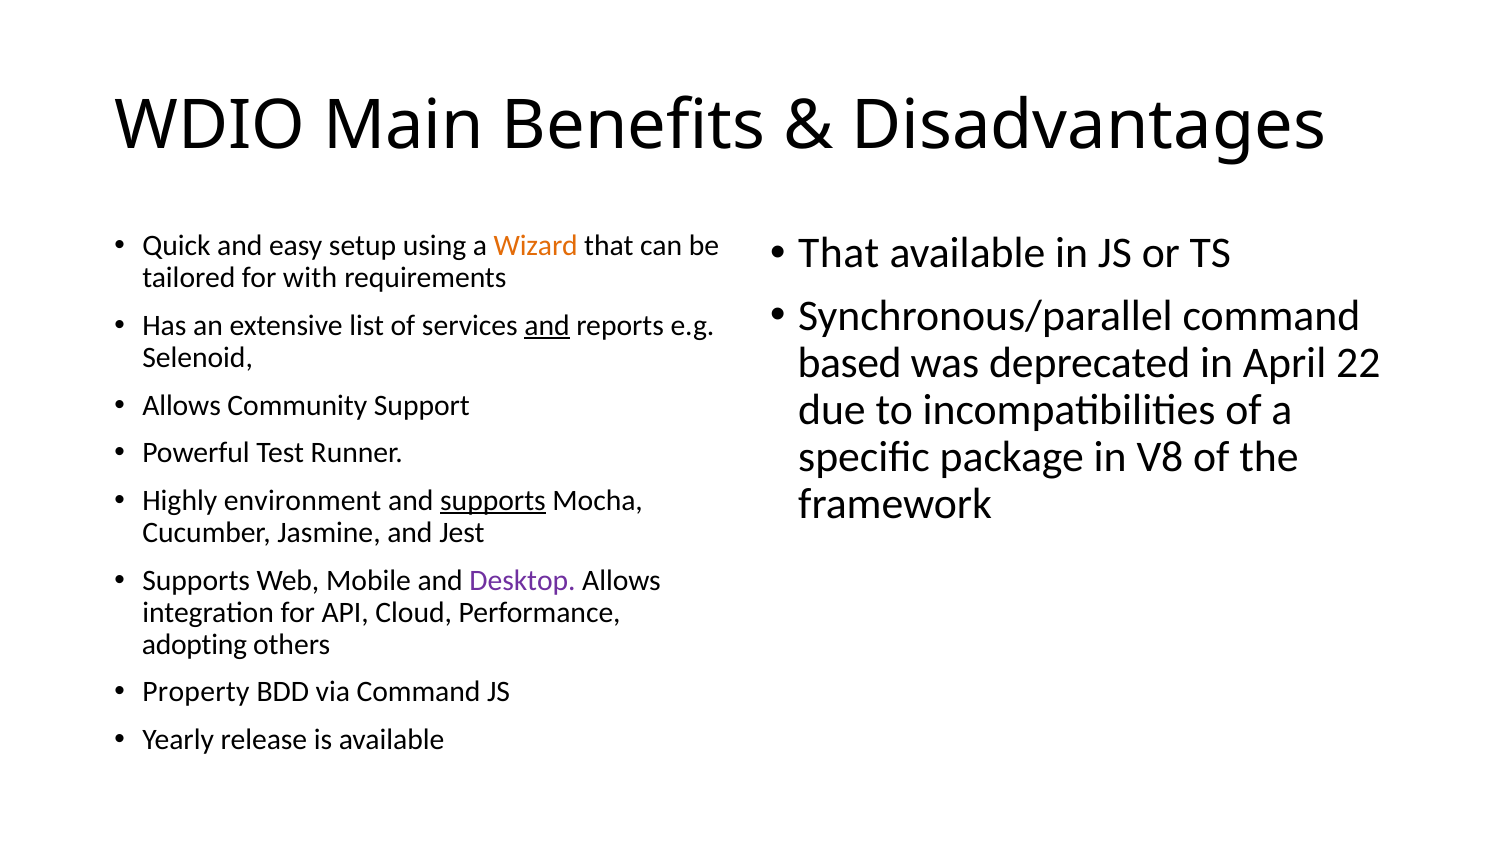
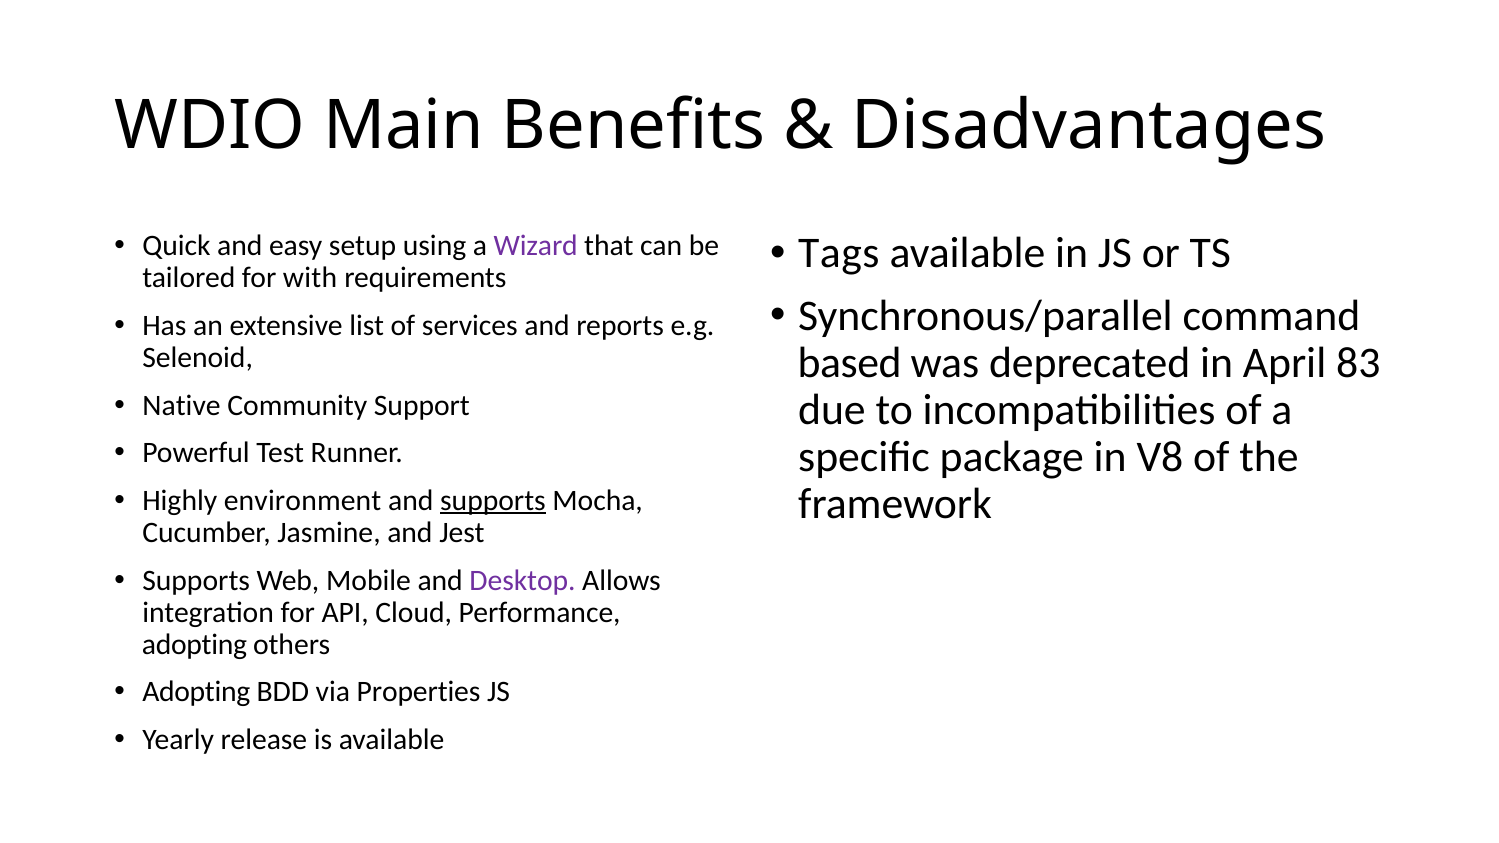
Wizard colour: orange -> purple
That at (839, 253): That -> Tags
and at (547, 326) underline: present -> none
22: 22 -> 83
Allows at (182, 405): Allows -> Native
Property at (196, 692): Property -> Adopting
via Command: Command -> Properties
